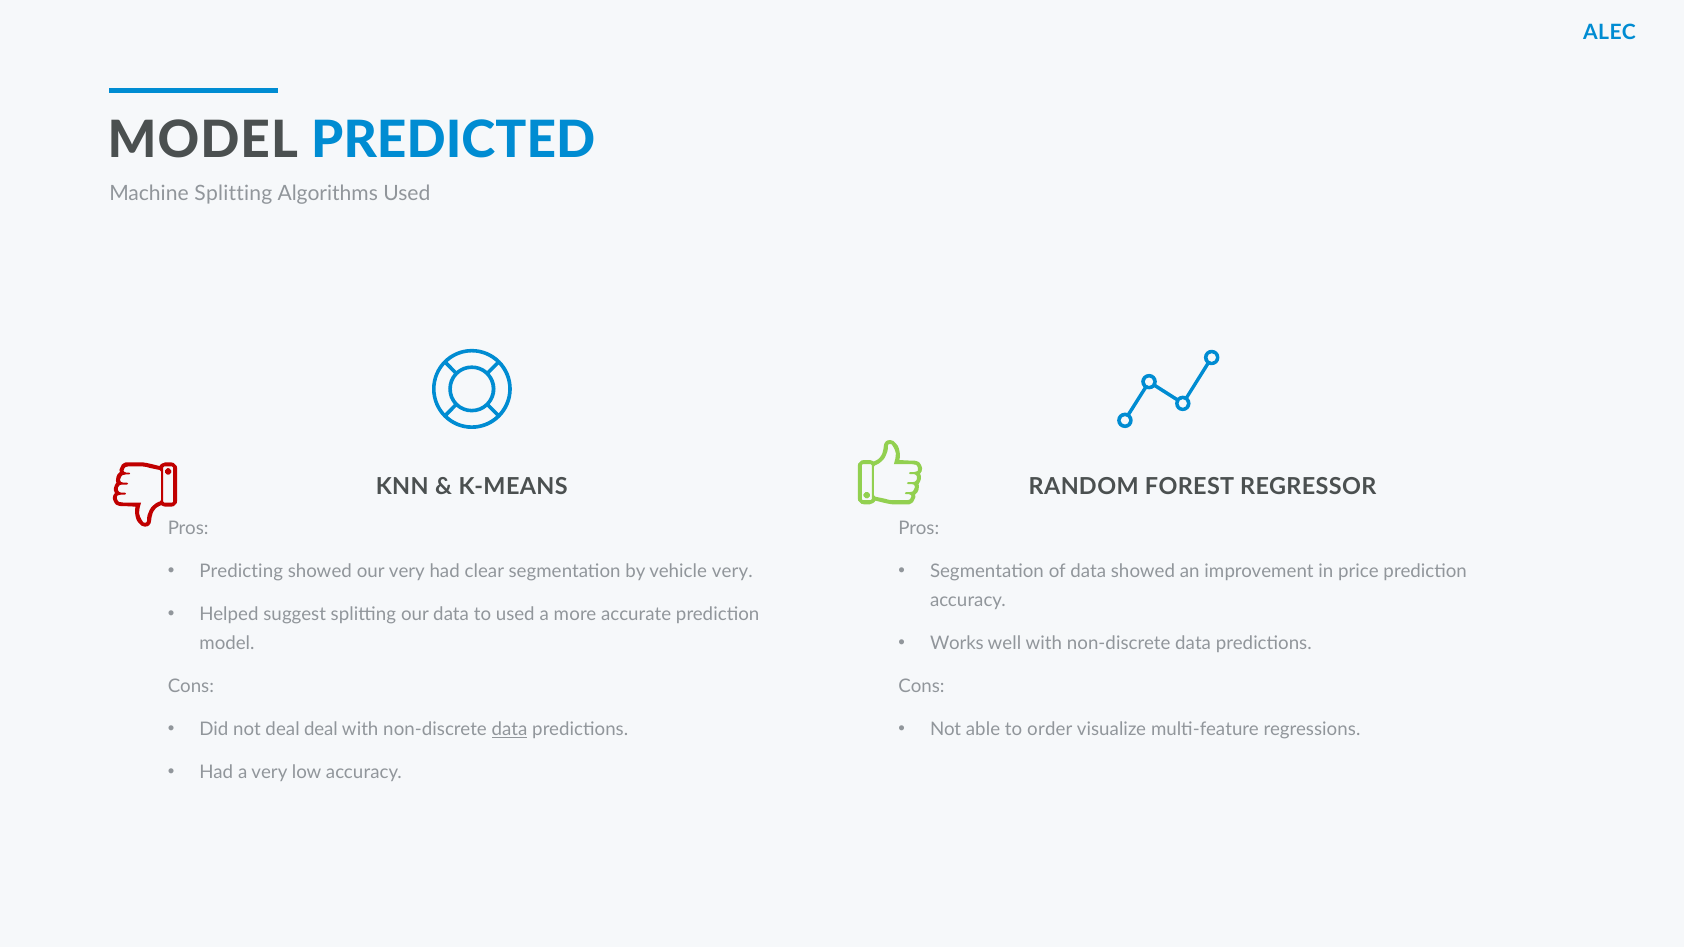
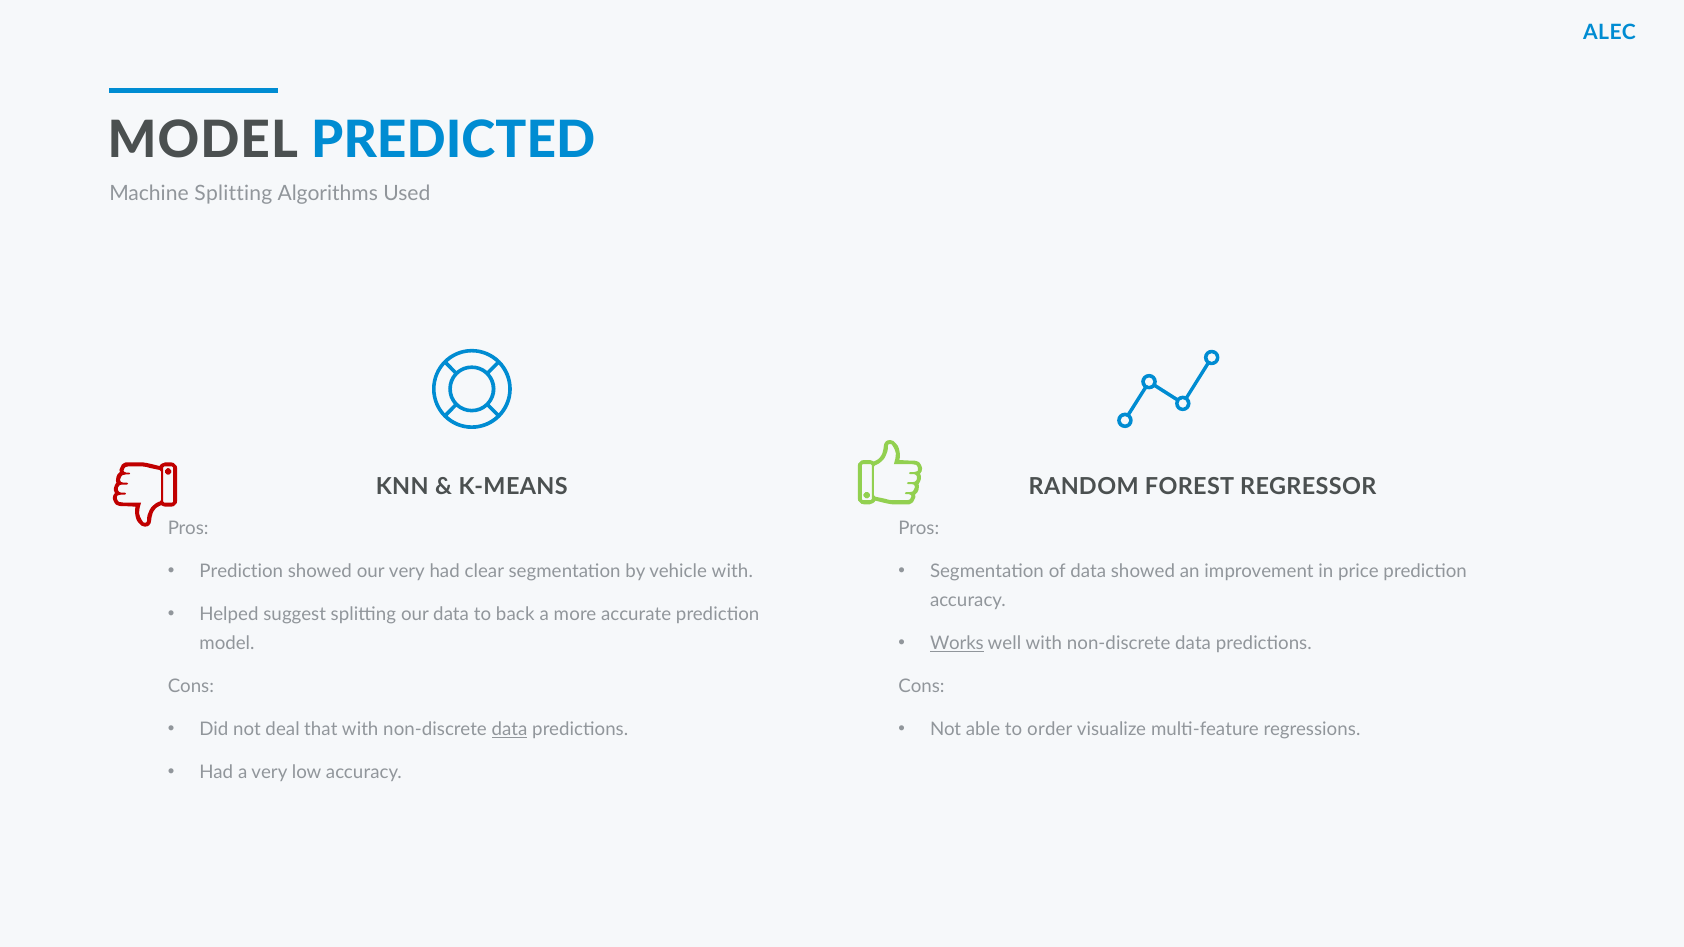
Predicting at (241, 571): Predicting -> Prediction
vehicle very: very -> with
to used: used -> back
Works underline: none -> present
deal deal: deal -> that
